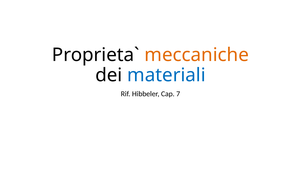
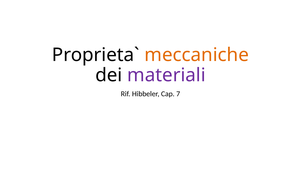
materiali colour: blue -> purple
